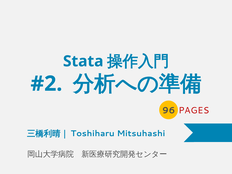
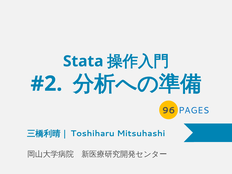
PAGES colour: red -> blue
